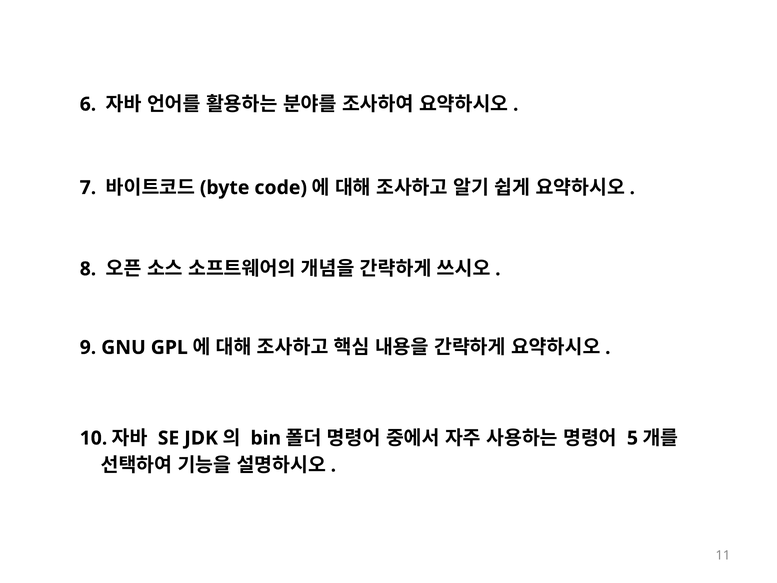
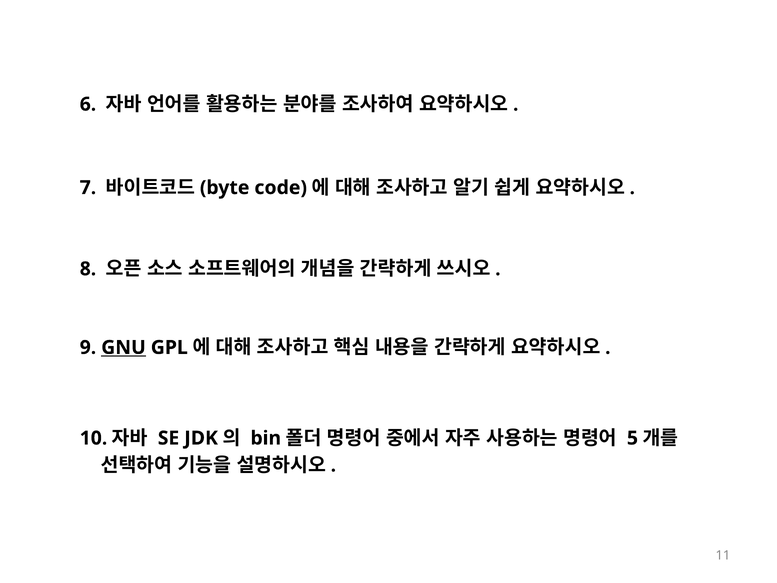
GNU underline: none -> present
